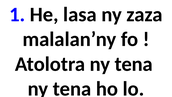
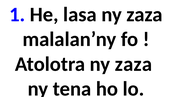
Atolotra ny tena: tena -> zaza
